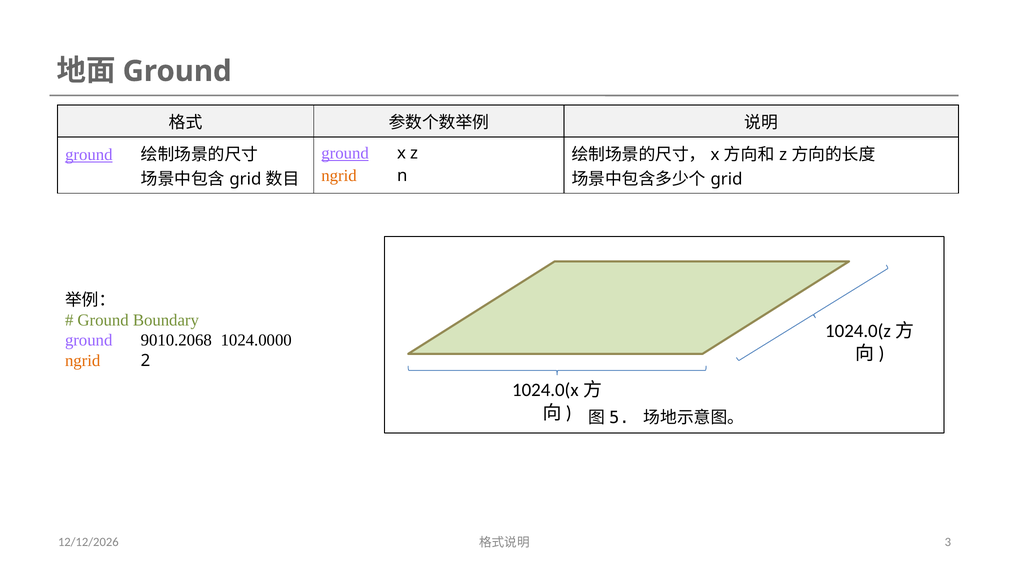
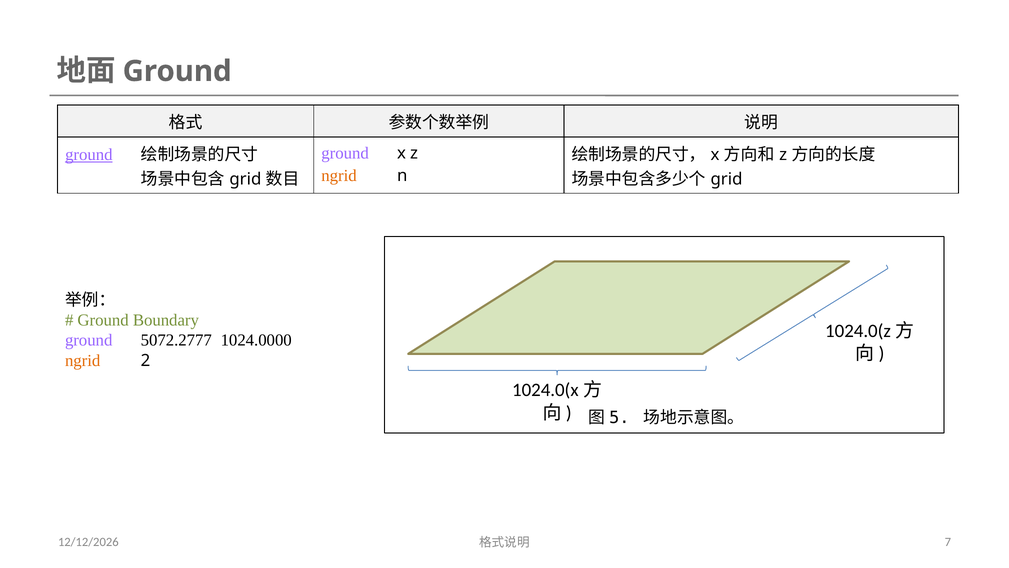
ground at (345, 153) underline: present -> none
9010.2068: 9010.2068 -> 5072.2777
3: 3 -> 7
